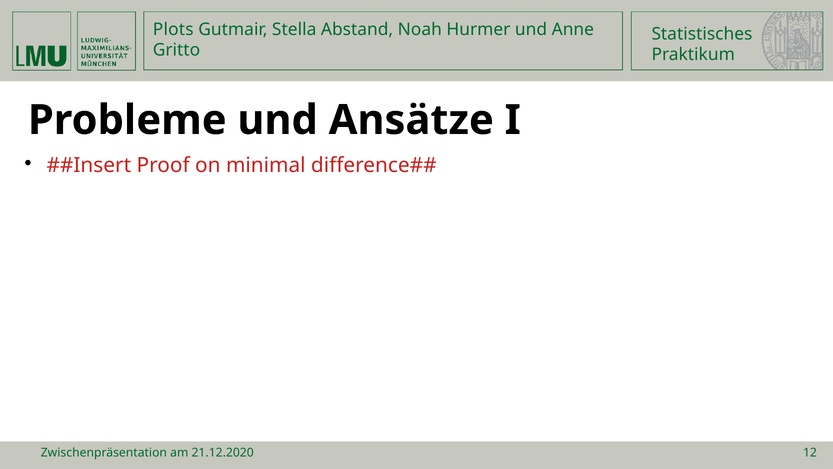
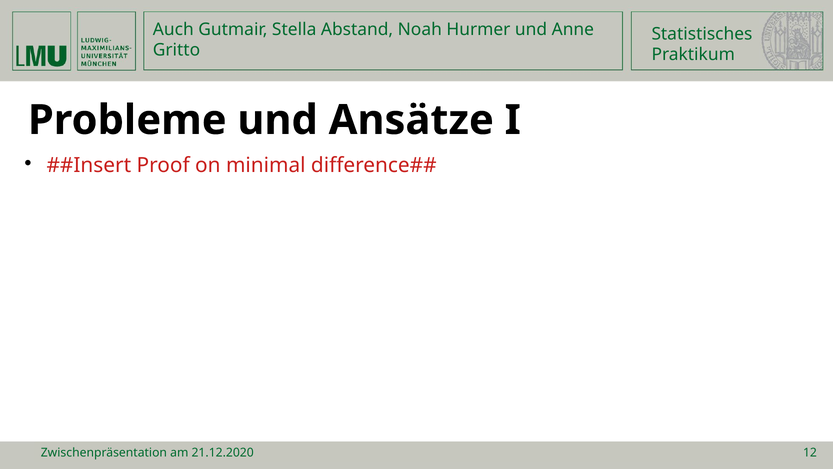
Plots: Plots -> Auch
